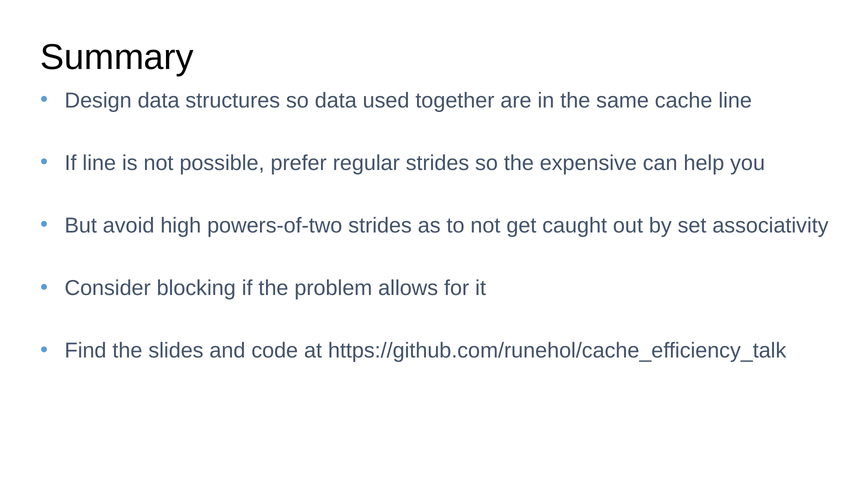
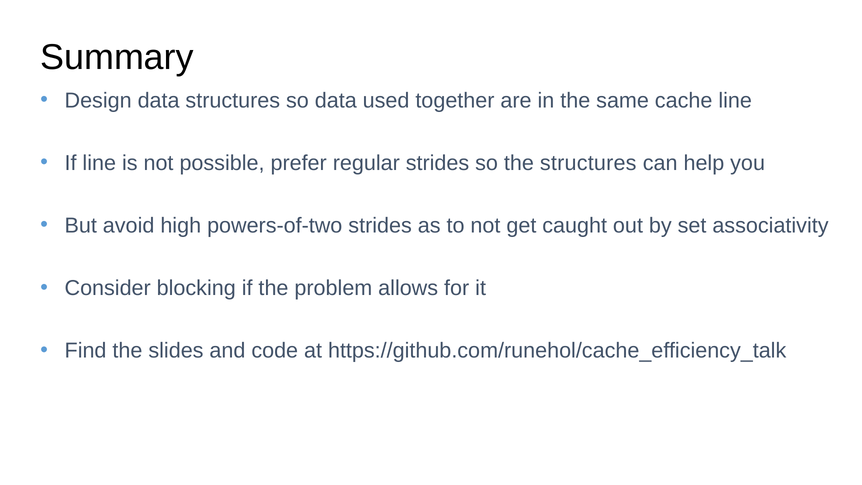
the expensive: expensive -> structures
